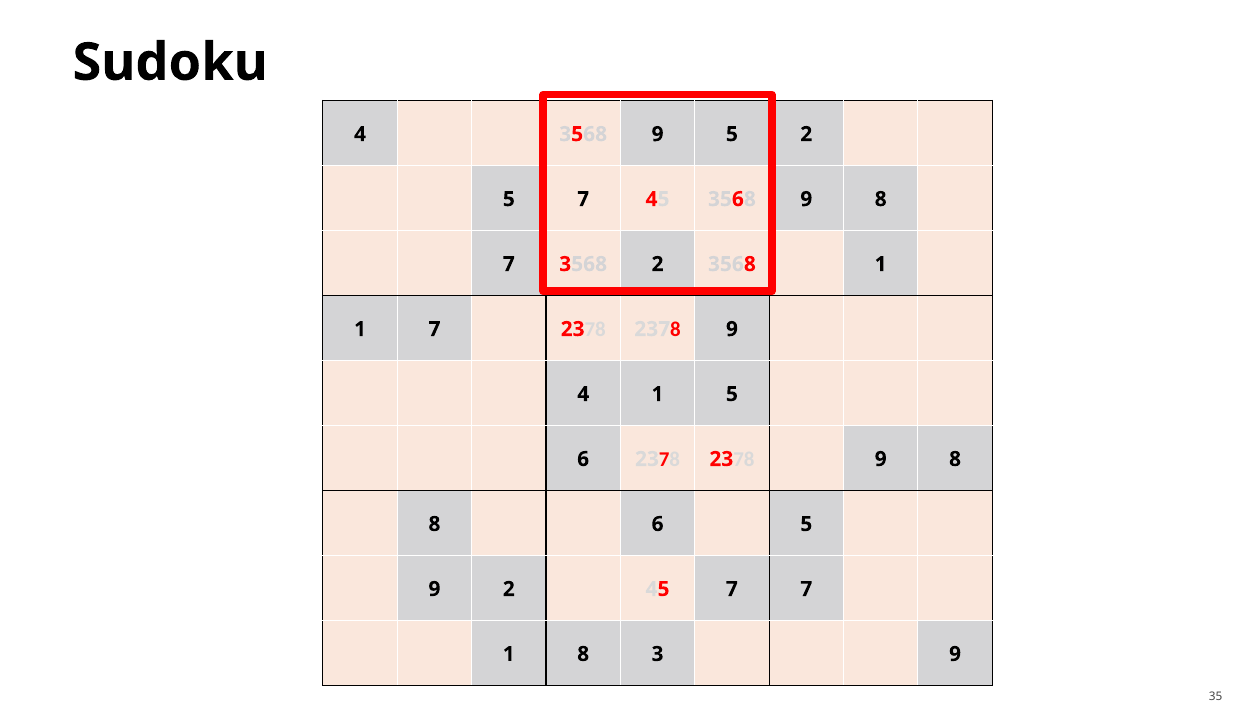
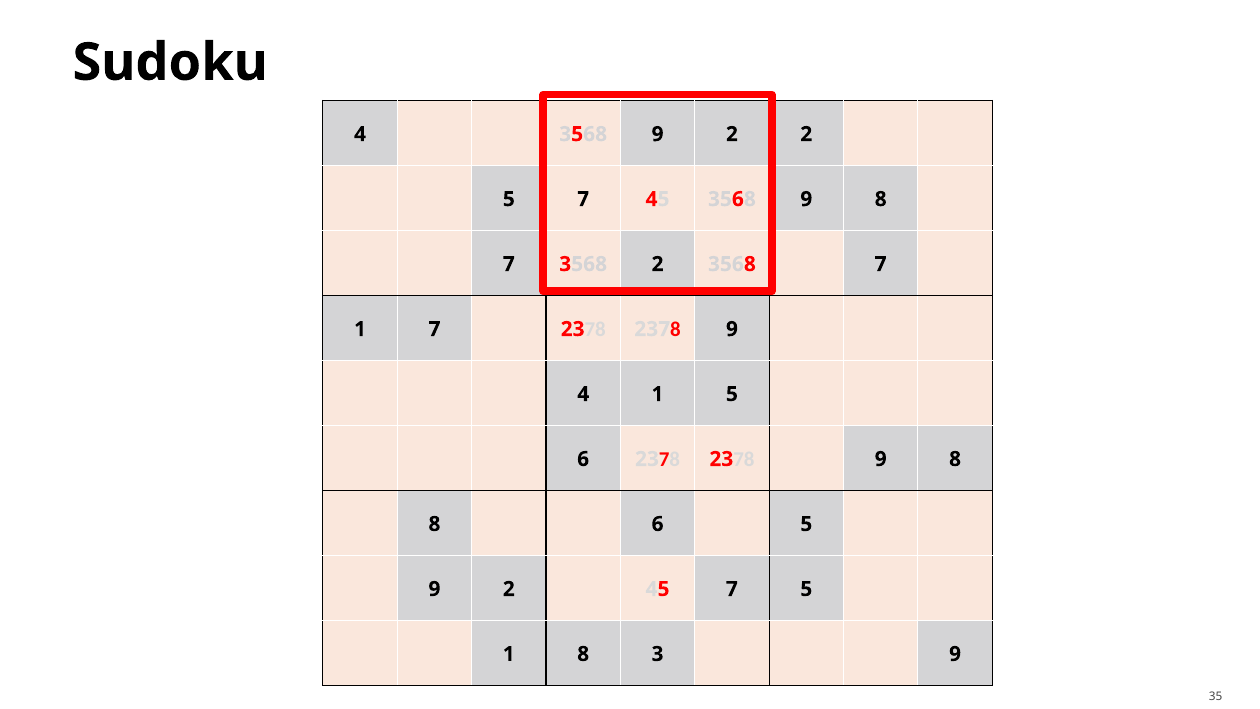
3568 9 5: 5 -> 2
3568 1: 1 -> 7
7 7: 7 -> 5
